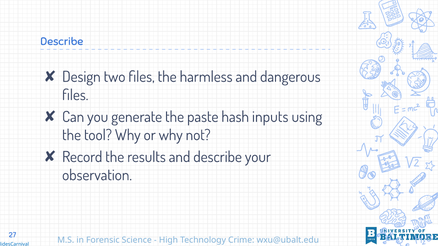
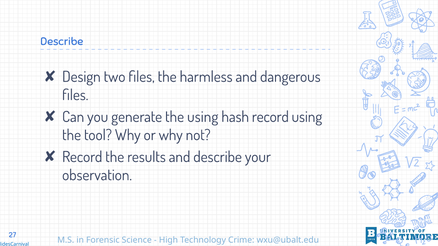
the paste: paste -> using
hash inputs: inputs -> record
